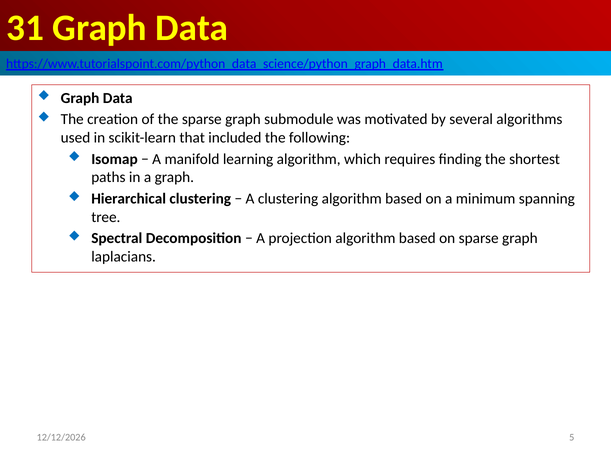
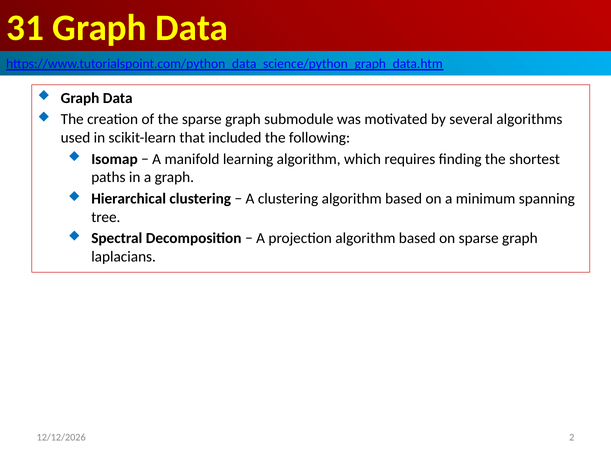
5: 5 -> 2
